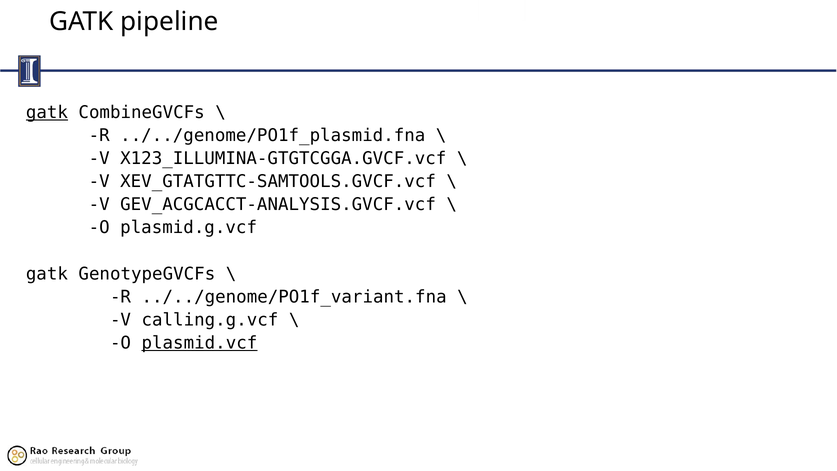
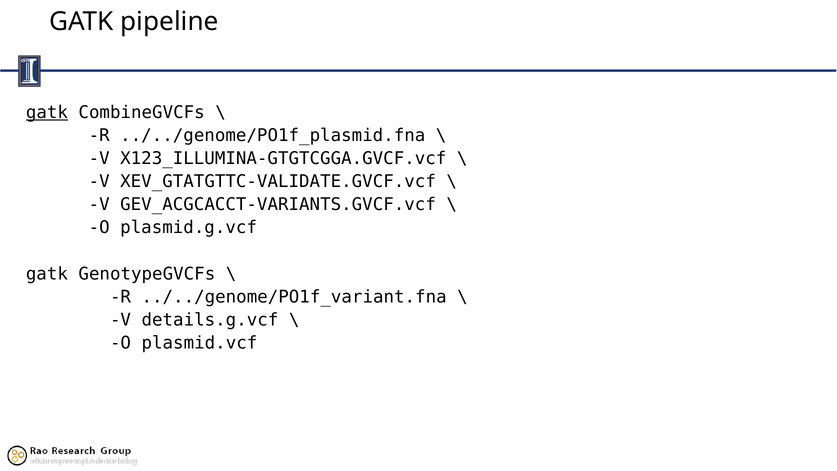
XEV_GTATGTTC-SAMTOOLS.GVCF.vcf: XEV_GTATGTTC-SAMTOOLS.GVCF.vcf -> XEV_GTATGTTC-VALIDATE.GVCF.vcf
GEV_ACGCACCT-ANALYSIS.GVCF.vcf: GEV_ACGCACCT-ANALYSIS.GVCF.vcf -> GEV_ACGCACCT-VARIANTS.GVCF.vcf
calling.g.vcf: calling.g.vcf -> details.g.vcf
plasmid.vcf underline: present -> none
